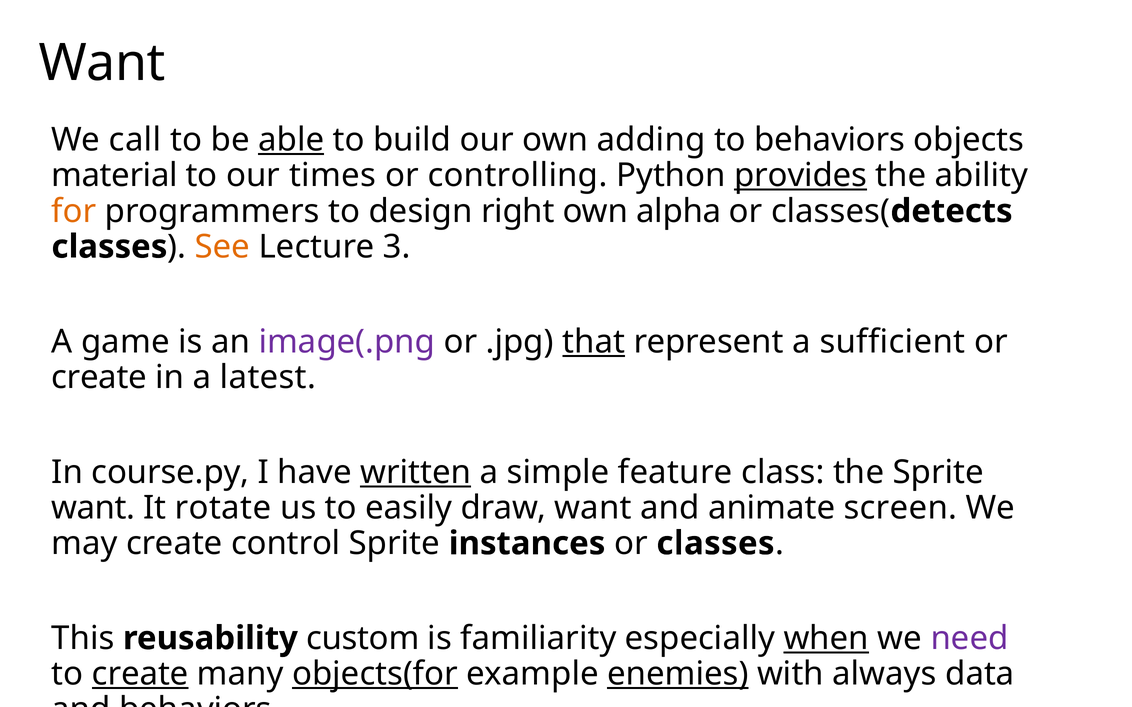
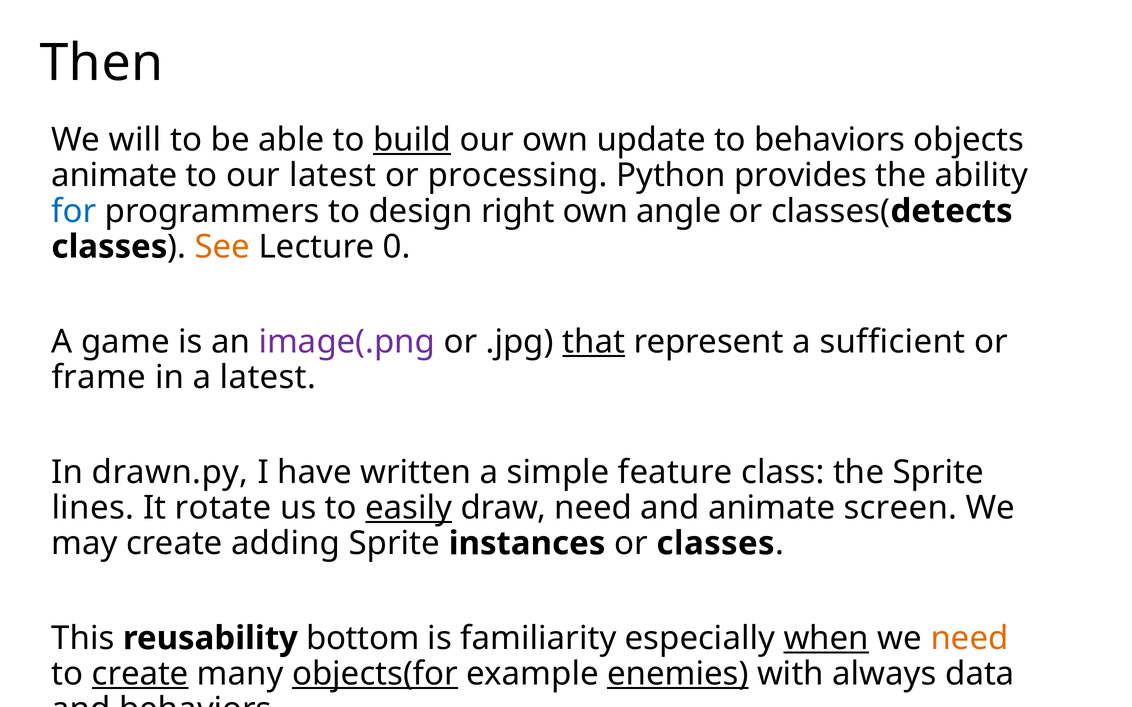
Want at (102, 63): Want -> Then
call: call -> will
able underline: present -> none
build underline: none -> present
adding: adding -> update
material at (114, 176): material -> animate
our times: times -> latest
controlling: controlling -> processing
provides underline: present -> none
for colour: orange -> blue
alpha: alpha -> angle
3: 3 -> 0
create at (99, 378): create -> frame
course.py: course.py -> drawn.py
written underline: present -> none
want at (93, 508): want -> lines
easily underline: none -> present
draw want: want -> need
control: control -> adding
custom: custom -> bottom
need at (970, 639) colour: purple -> orange
